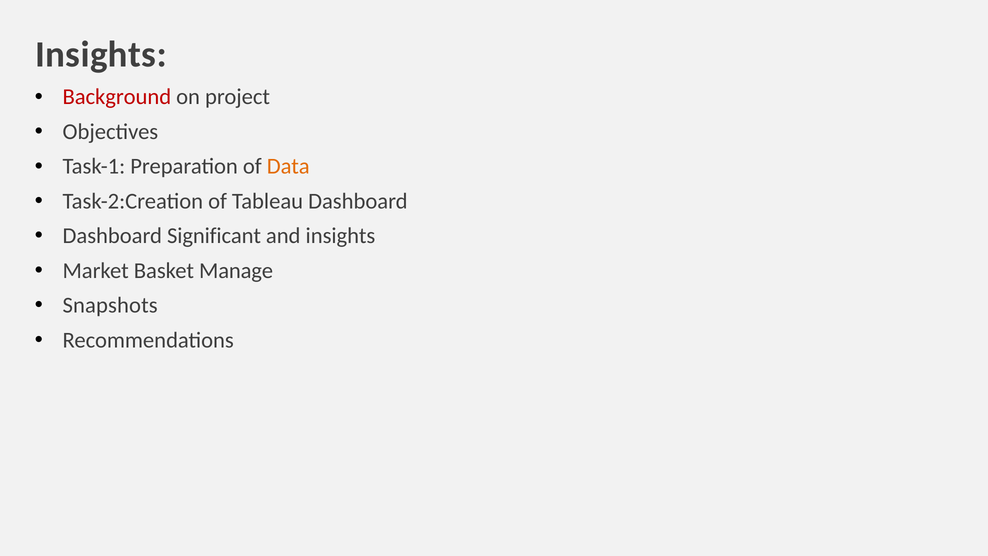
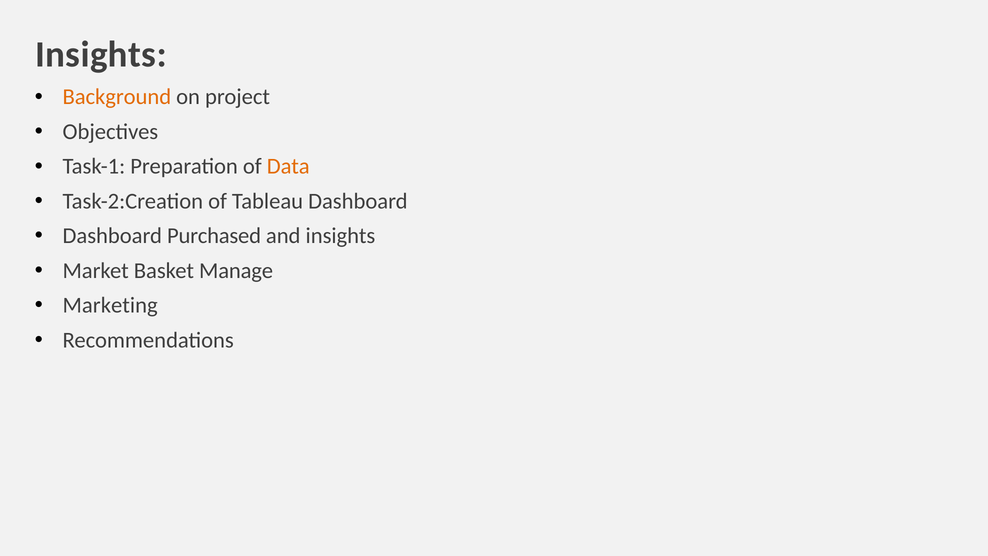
Background colour: red -> orange
Significant: Significant -> Purchased
Snapshots: Snapshots -> Marketing
